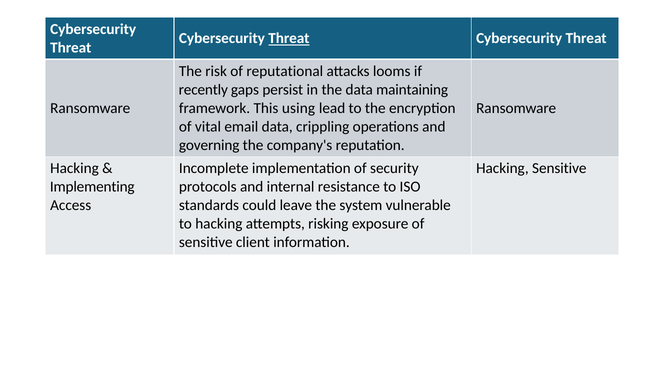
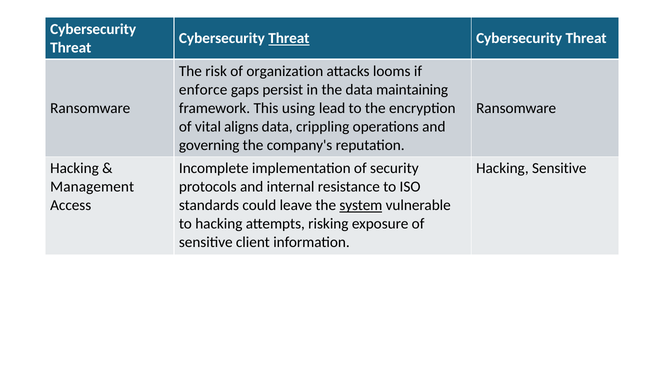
reputational: reputational -> organization
recently: recently -> enforce
email: email -> aligns
Implementing: Implementing -> Management
system underline: none -> present
